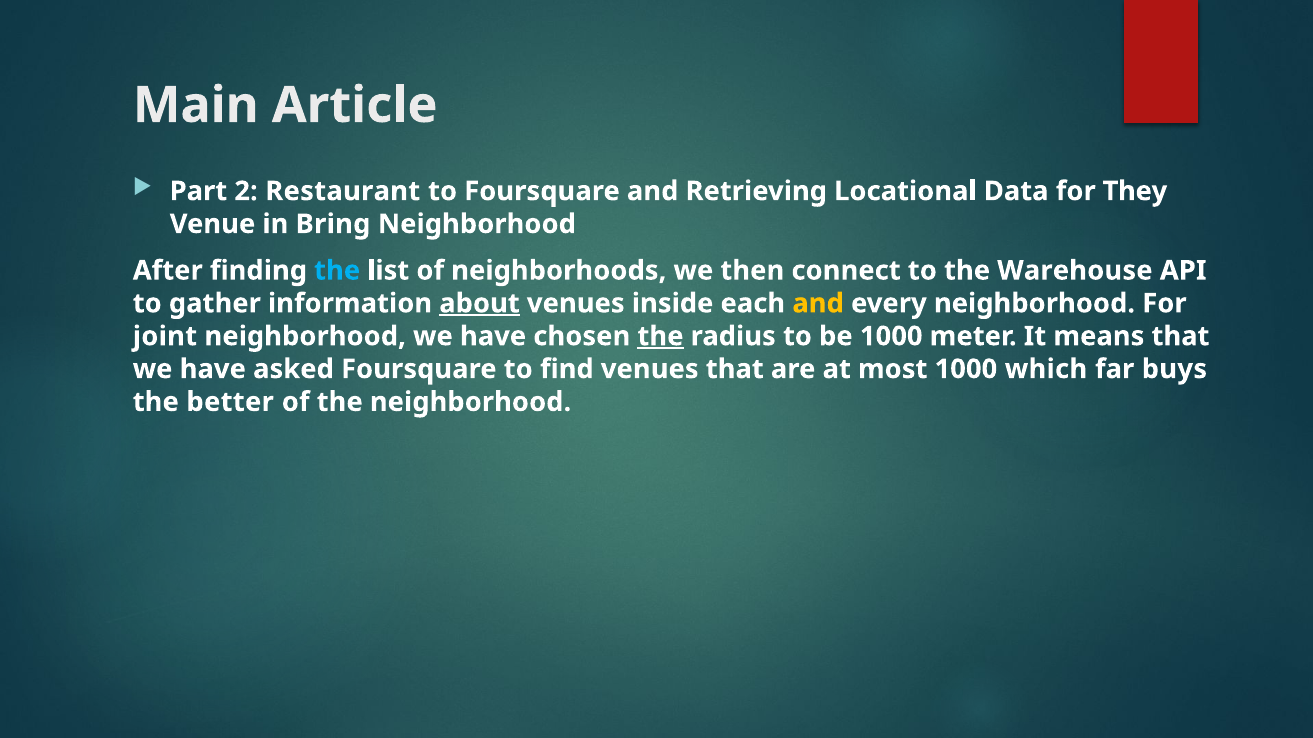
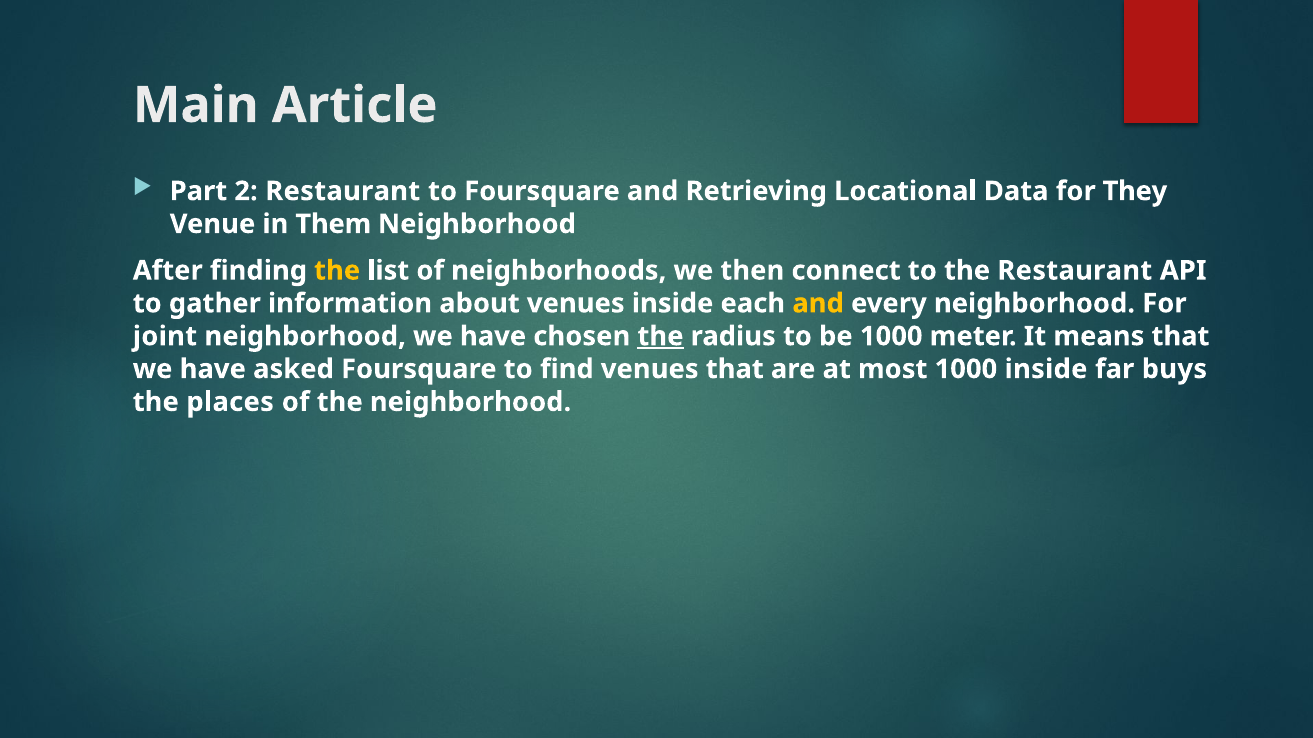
Bring: Bring -> Them
the at (337, 271) colour: light blue -> yellow
the Warehouse: Warehouse -> Restaurant
about underline: present -> none
1000 which: which -> inside
better: better -> places
